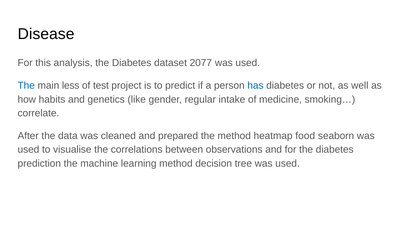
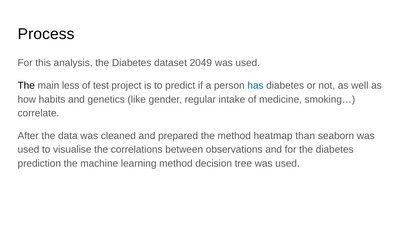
Disease: Disease -> Process
2077: 2077 -> 2049
The at (26, 86) colour: blue -> black
food: food -> than
